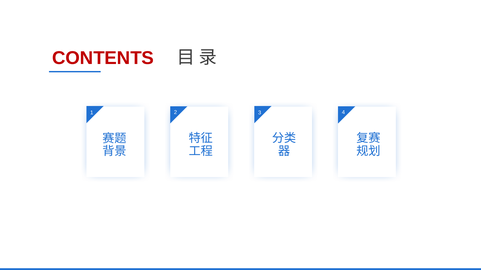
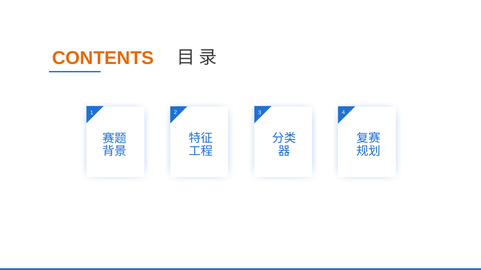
CONTENTS colour: red -> orange
